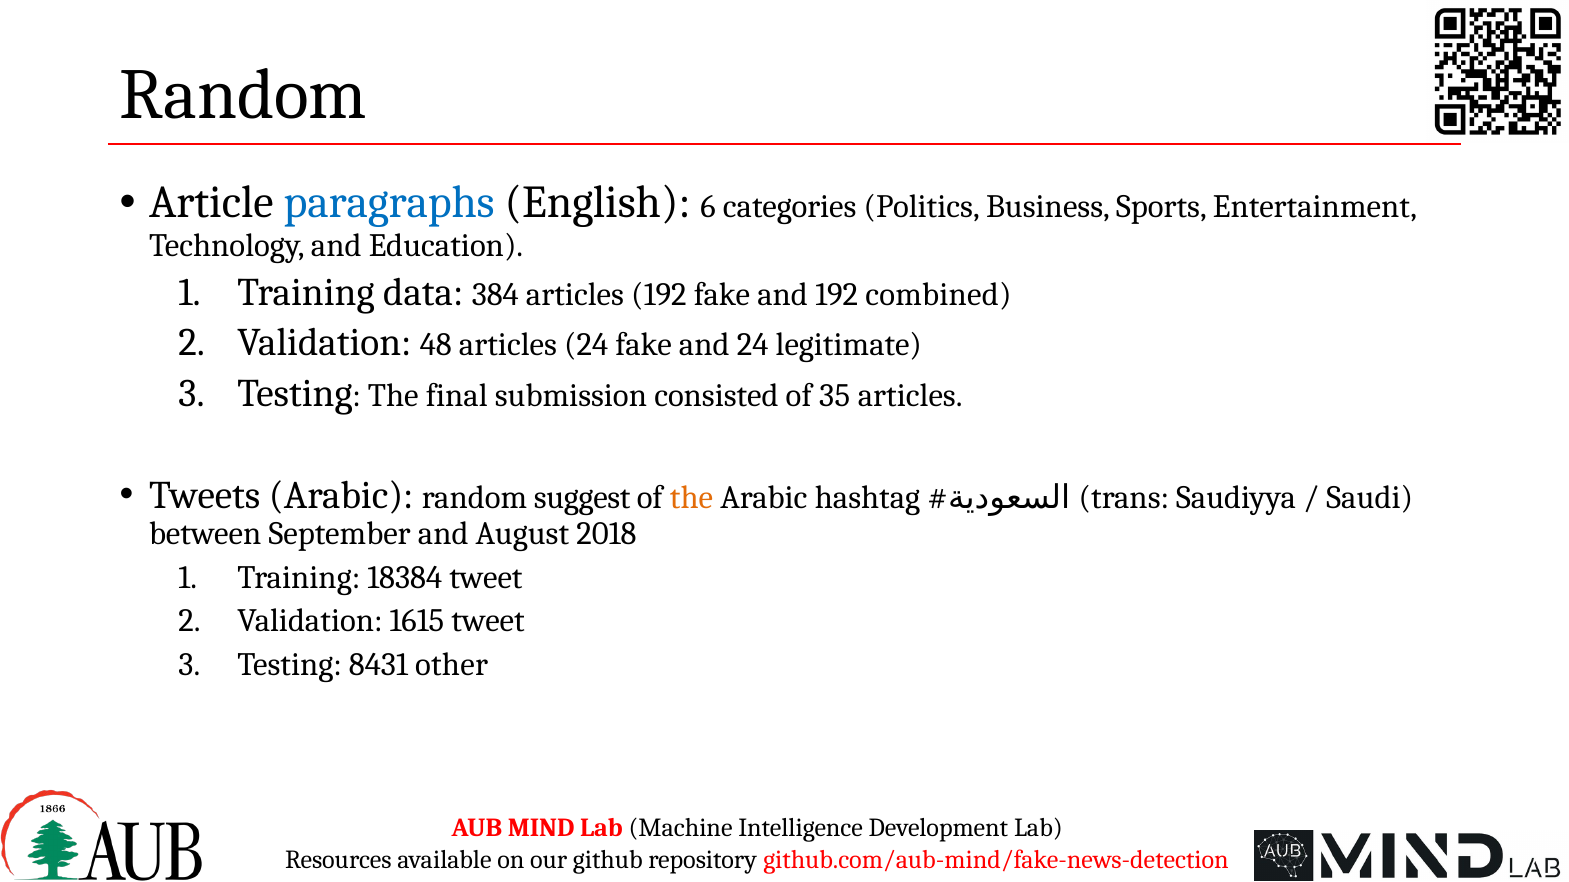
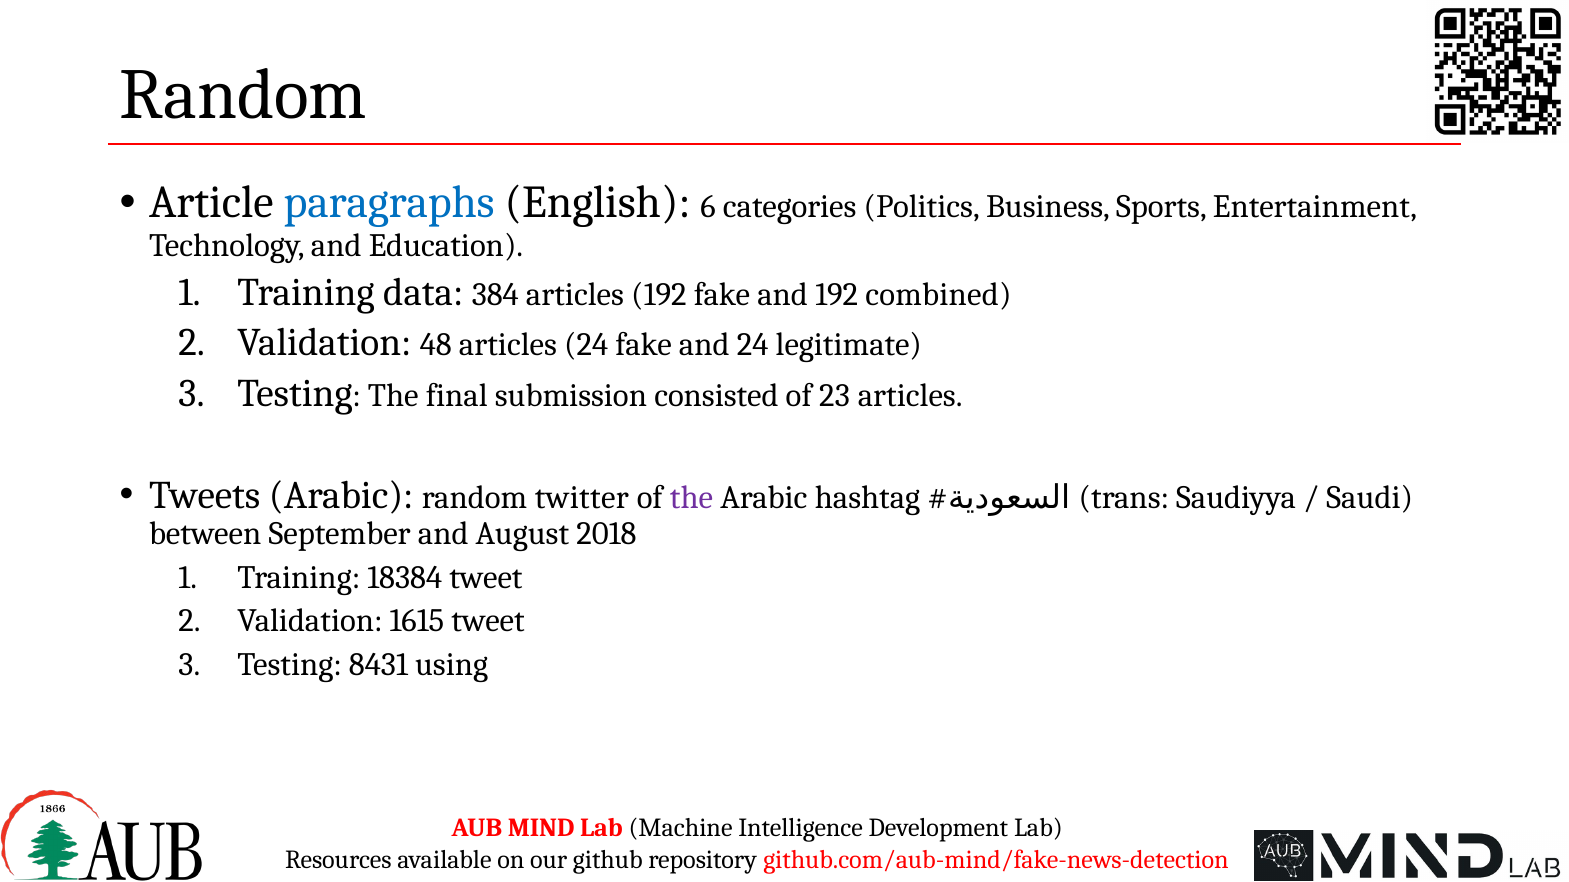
35: 35 -> 23
suggest: suggest -> twitter
the at (691, 498) colour: orange -> purple
other: other -> using
